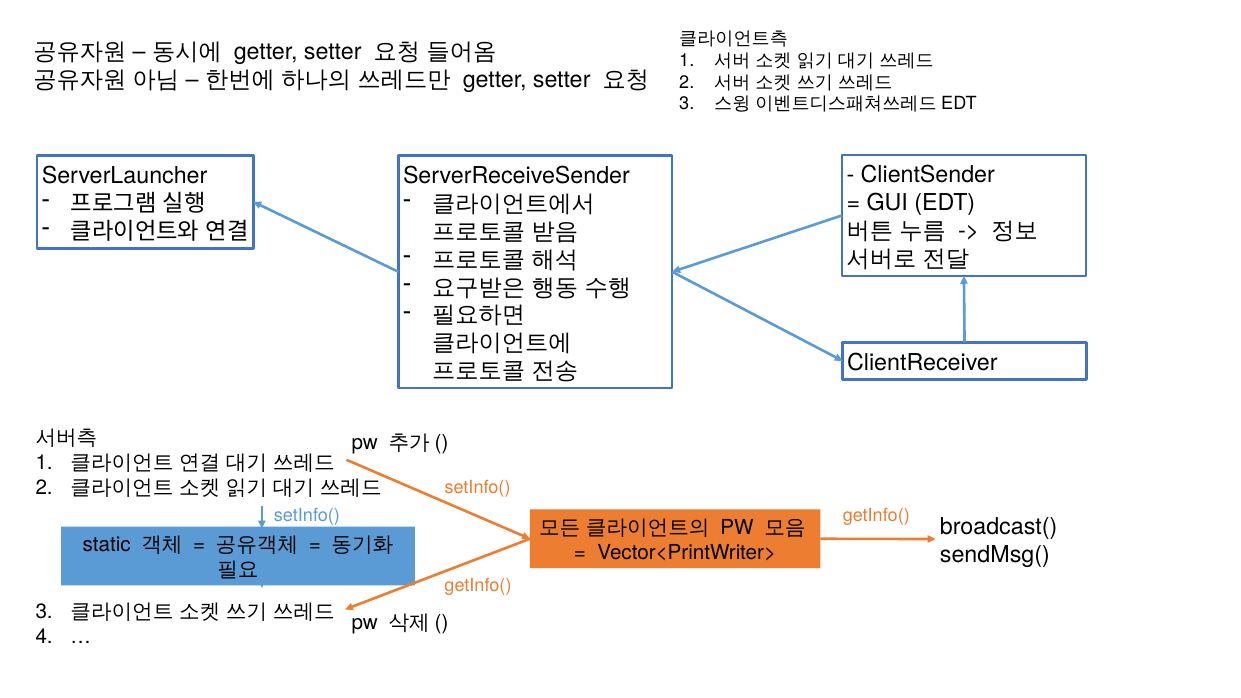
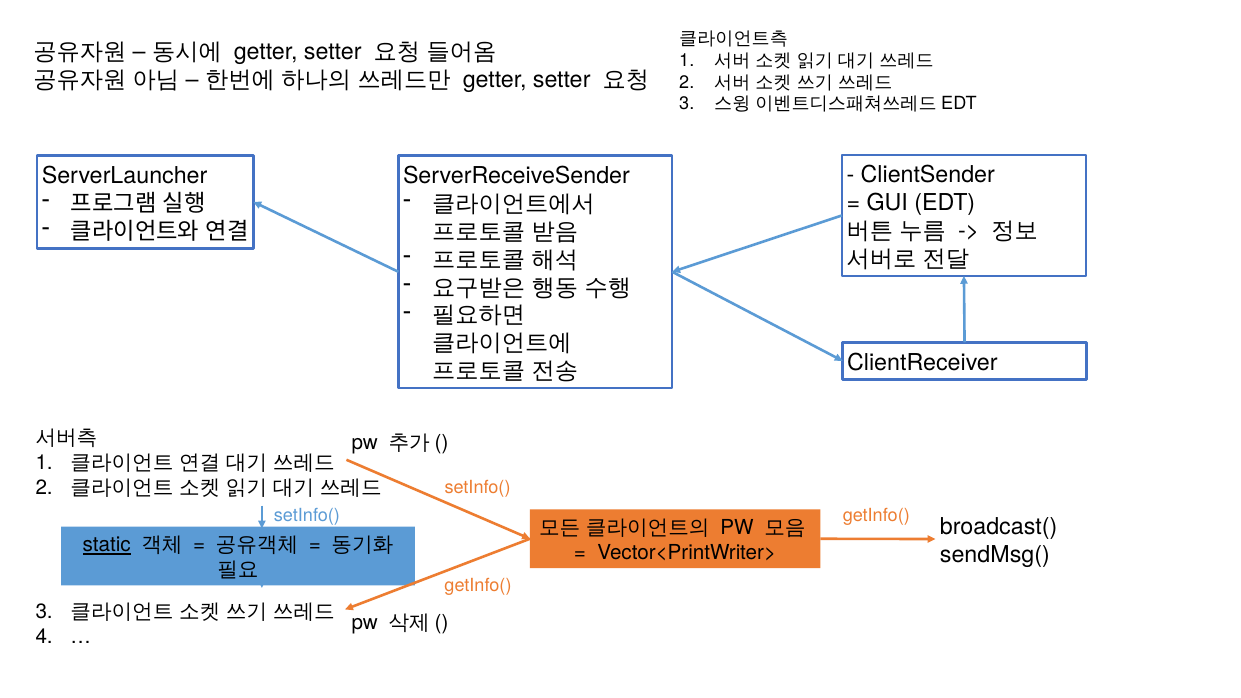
static underline: none -> present
